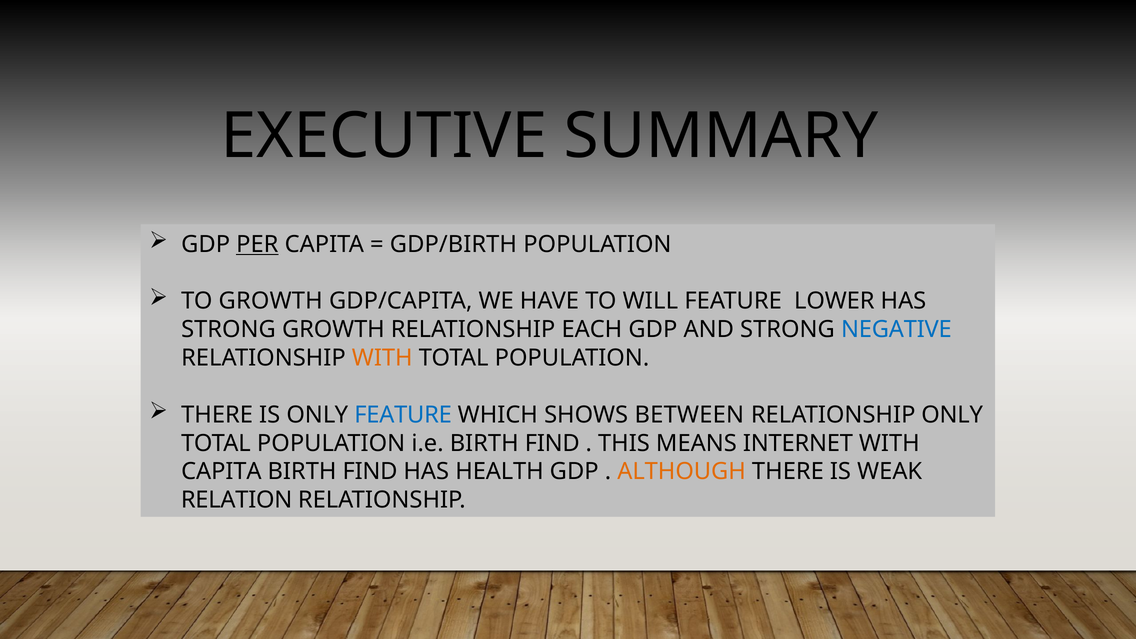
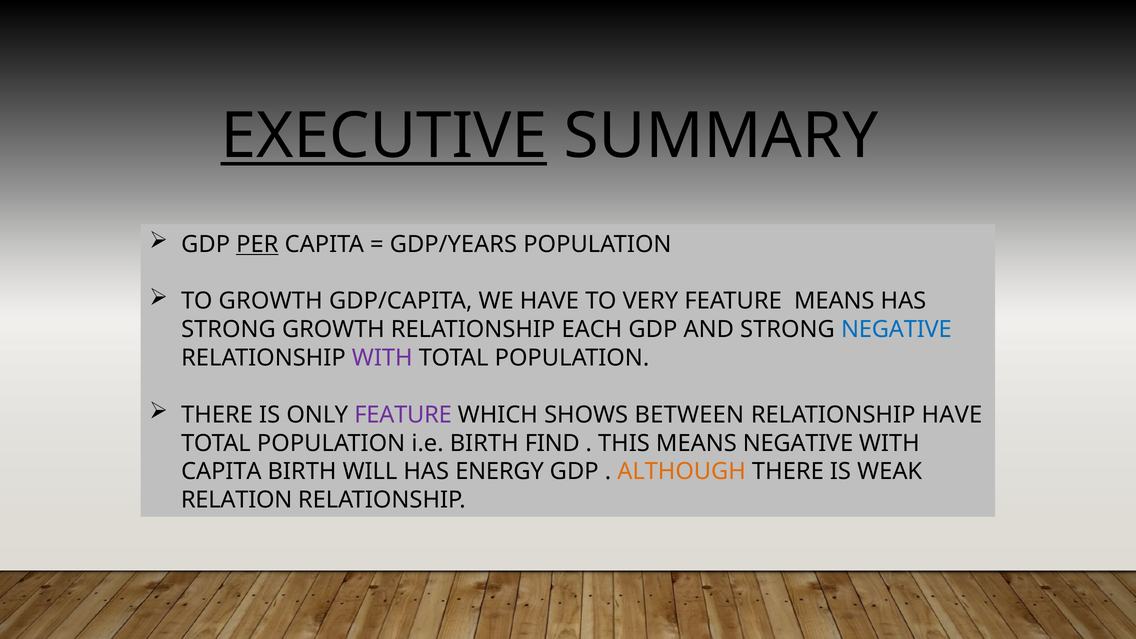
EXECUTIVE underline: none -> present
GDP/BIRTH: GDP/BIRTH -> GDP/YEARS
WILL: WILL -> VERY
FEATURE LOWER: LOWER -> MEANS
WITH at (382, 358) colour: orange -> purple
FEATURE at (403, 415) colour: blue -> purple
RELATIONSHIP ONLY: ONLY -> HAVE
MEANS INTERNET: INTERNET -> NEGATIVE
FIND at (370, 472): FIND -> WILL
HEALTH: HEALTH -> ENERGY
